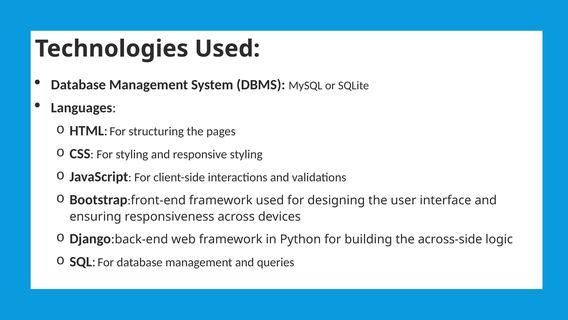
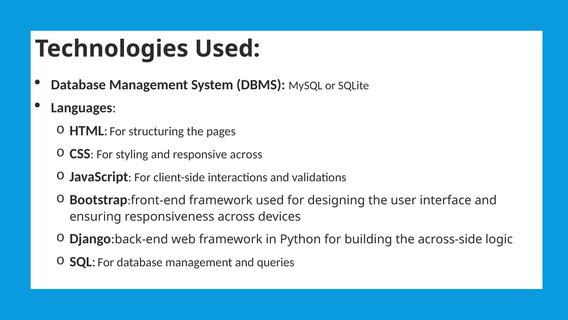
responsive styling: styling -> across
